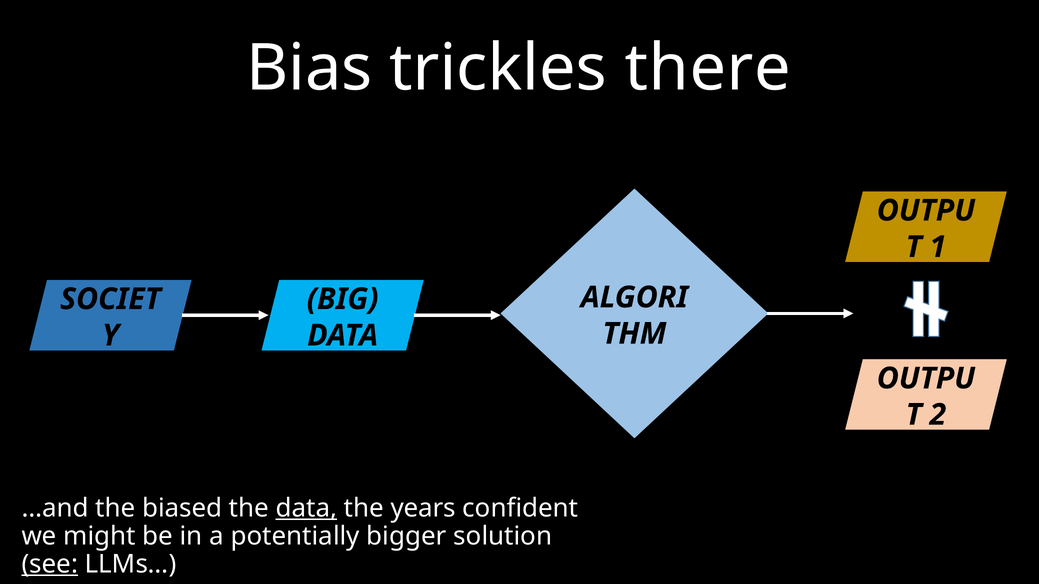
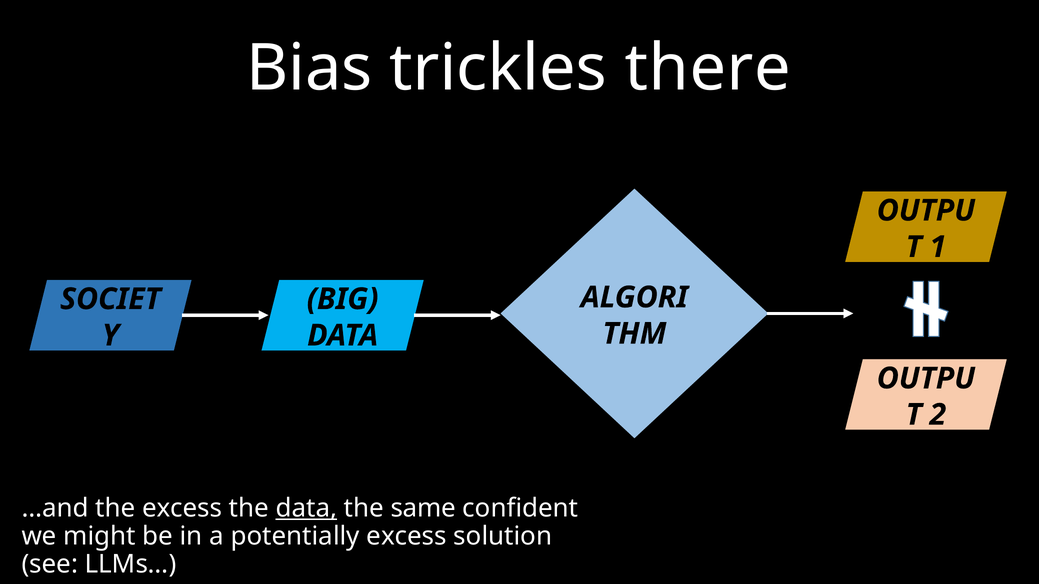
the biased: biased -> excess
years: years -> same
potentially bigger: bigger -> excess
see underline: present -> none
